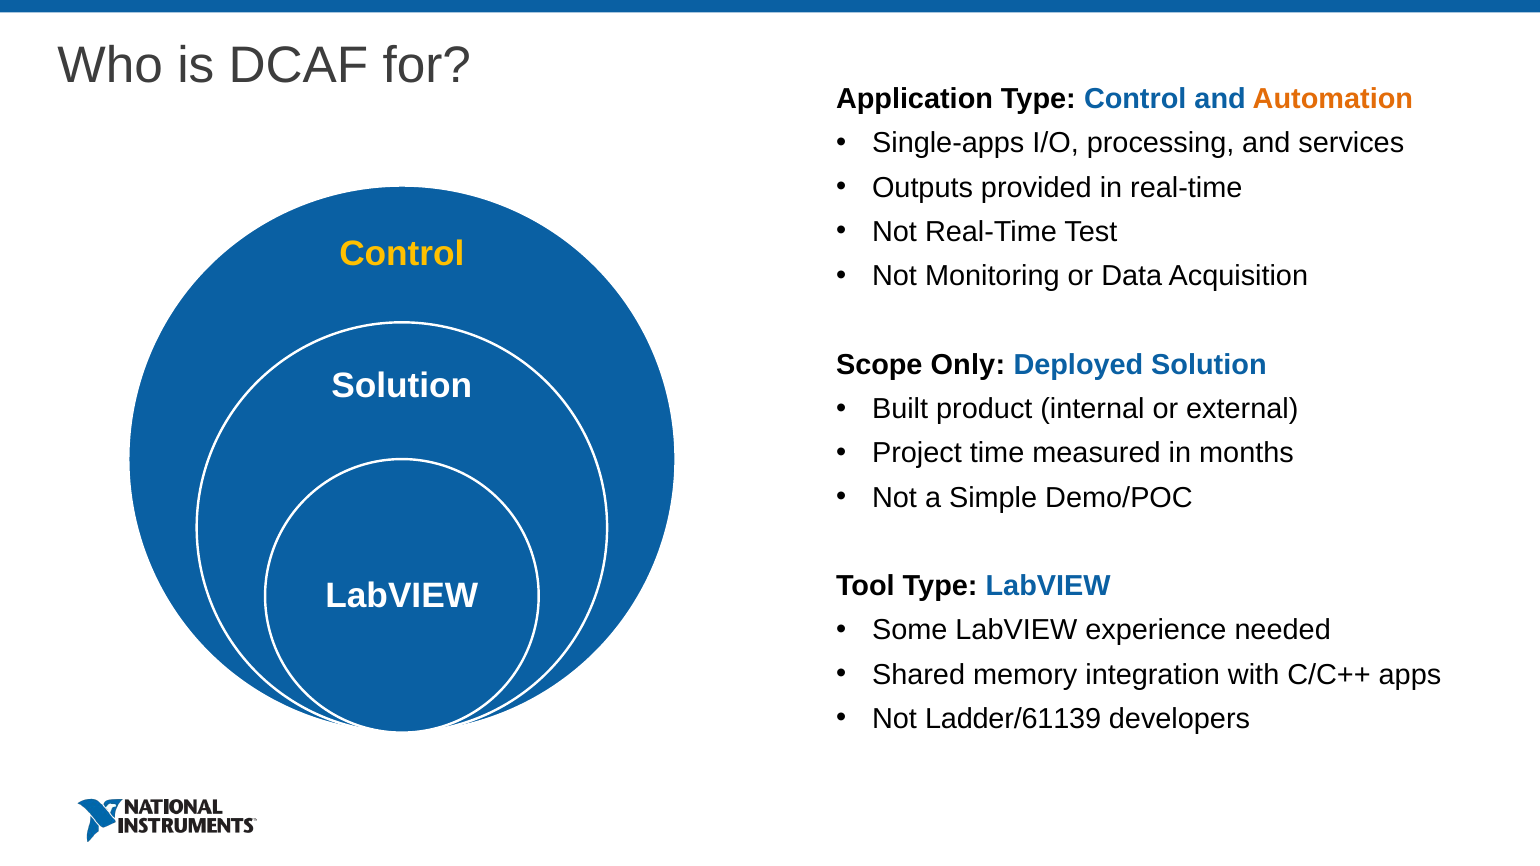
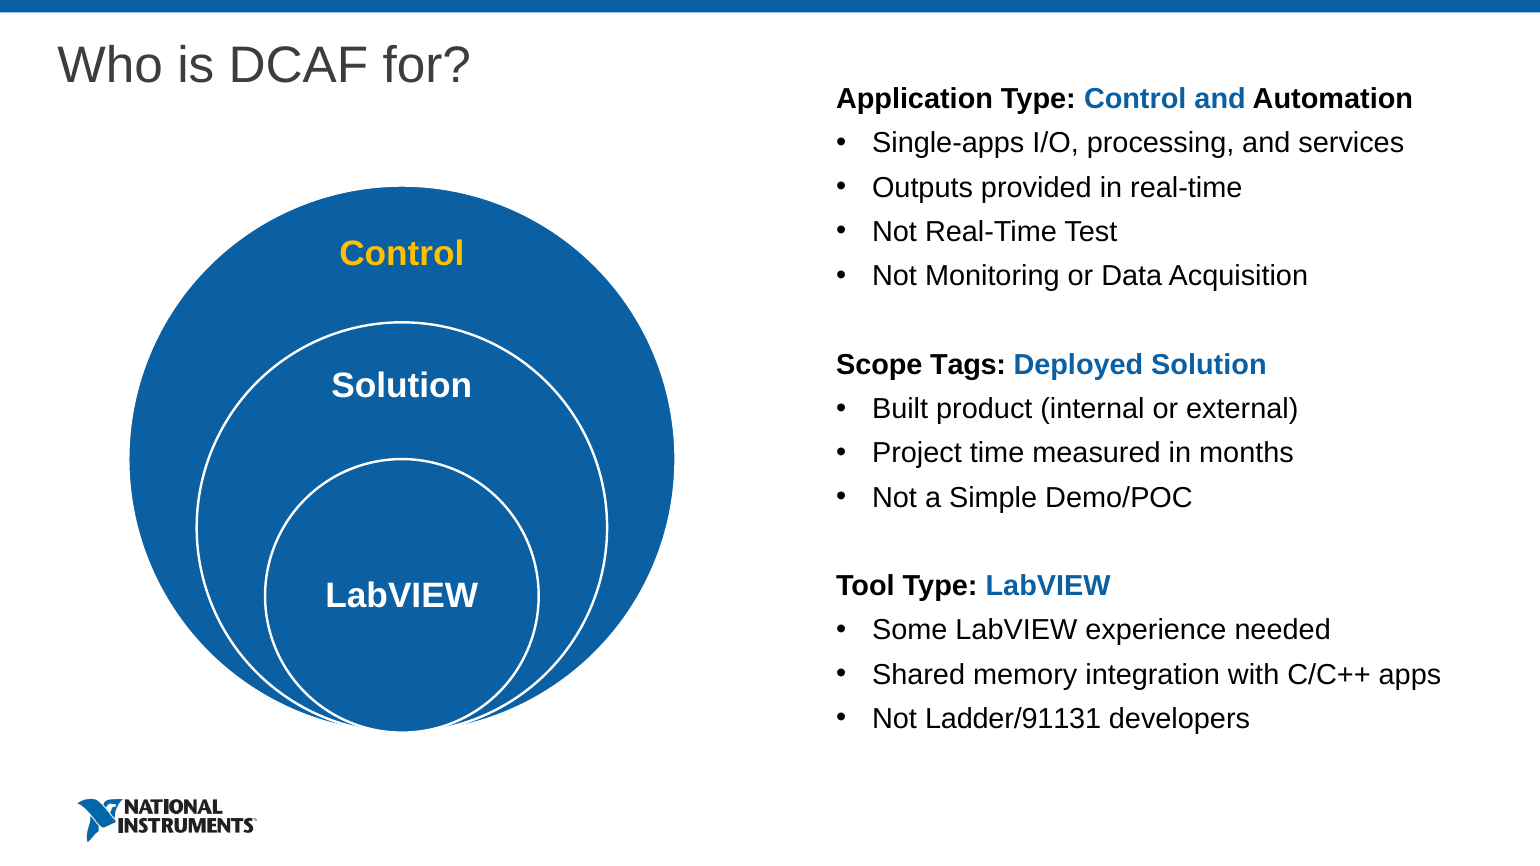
Automation colour: orange -> black
Only: Only -> Tags
Ladder/61139: Ladder/61139 -> Ladder/91131
